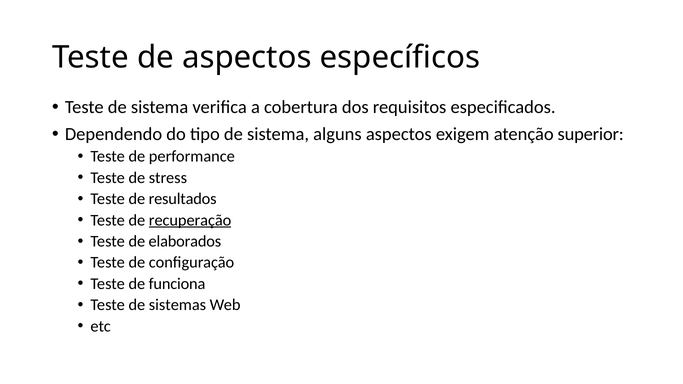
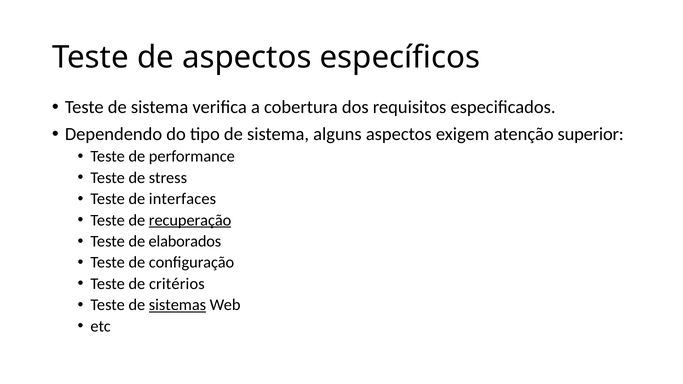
resultados: resultados -> interfaces
funciona: funciona -> critérios
sistemas underline: none -> present
